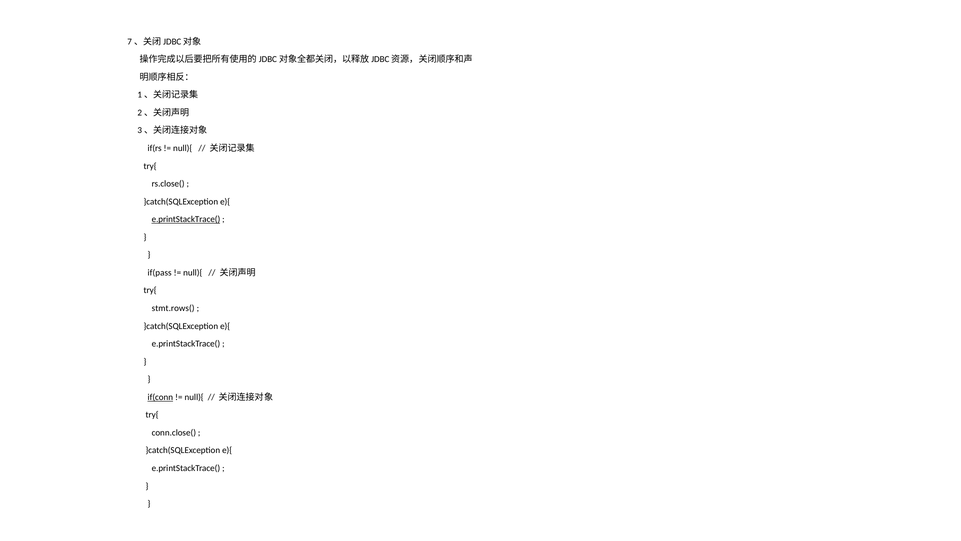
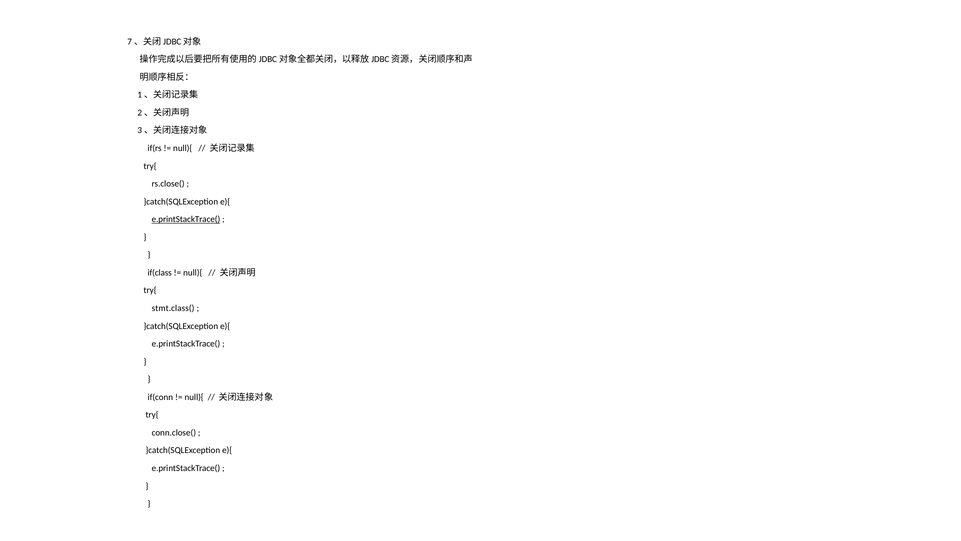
if(pass: if(pass -> if(class
stmt.rows(: stmt.rows( -> stmt.class(
if(conn underline: present -> none
